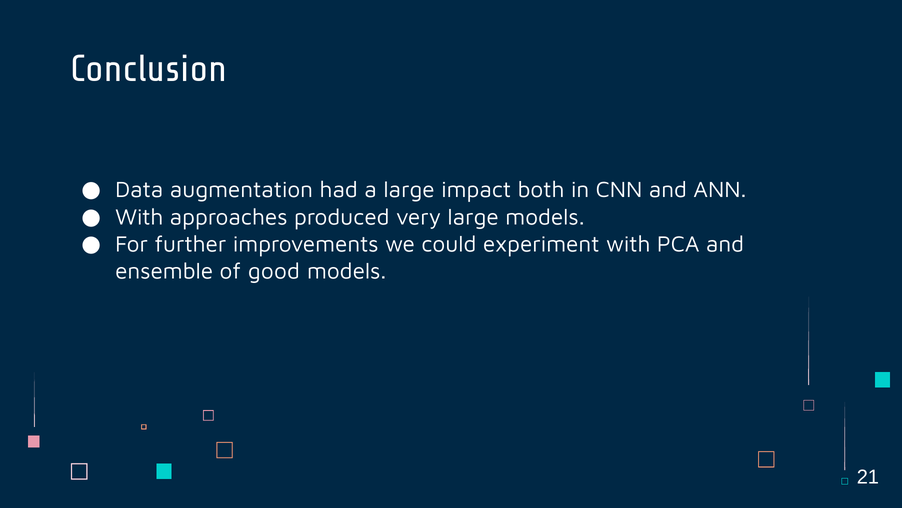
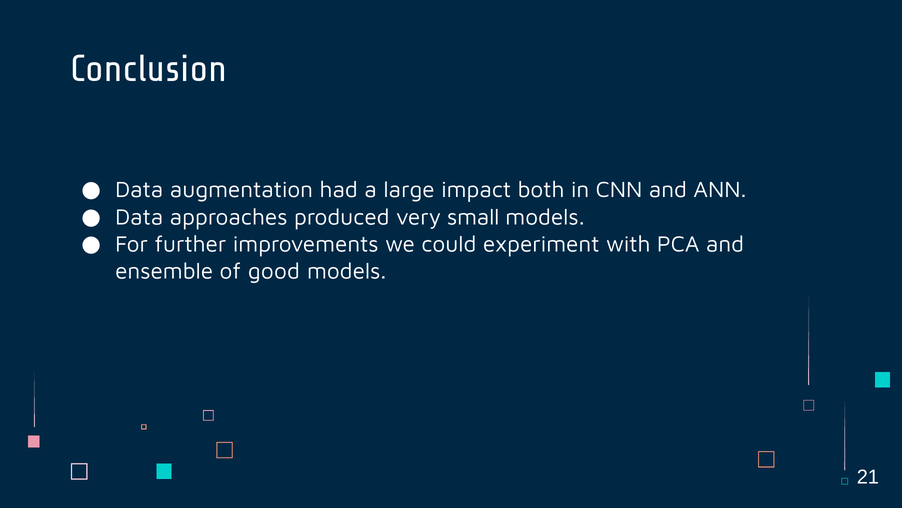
With at (139, 217): With -> Data
very large: large -> small
